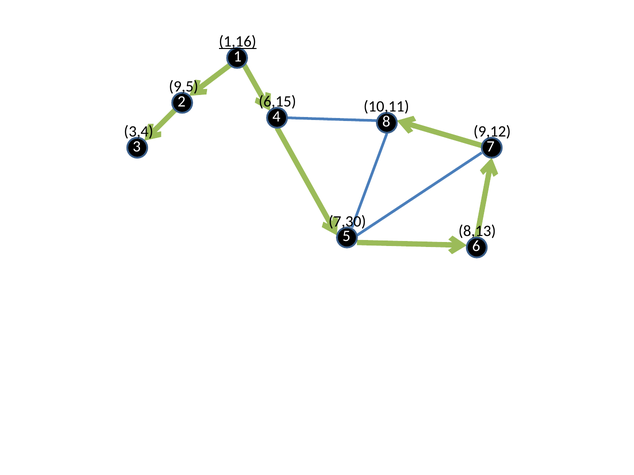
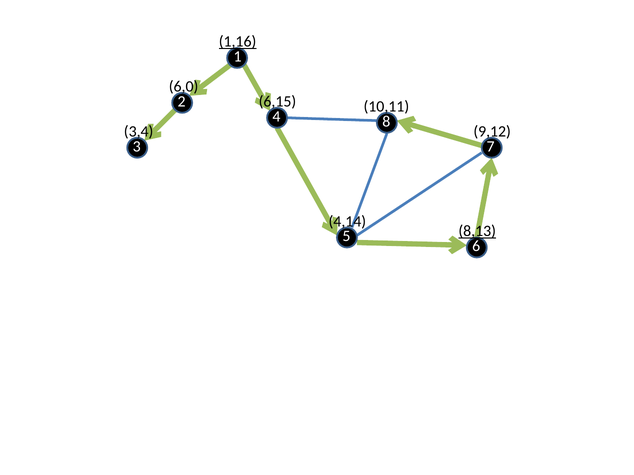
9,5: 9,5 -> 6,0
7,30: 7,30 -> 4,14
8,13 underline: none -> present
